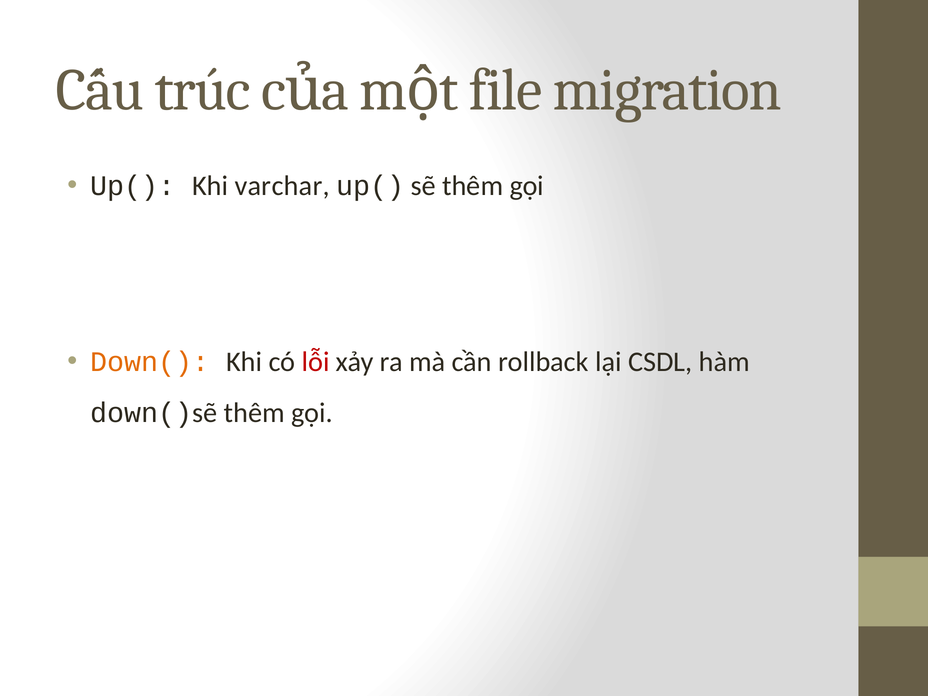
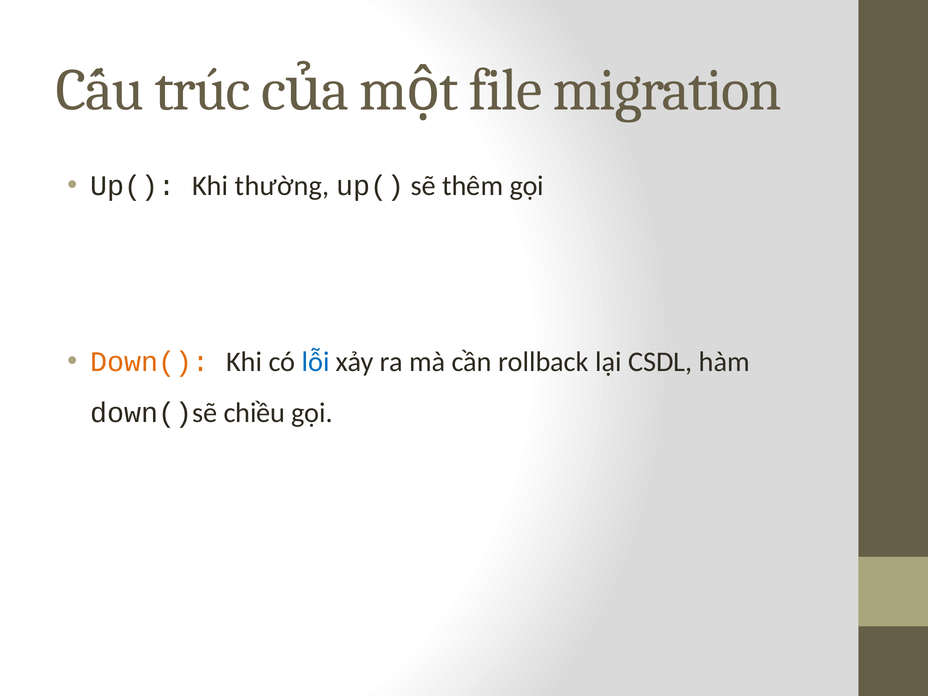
varchar: varchar -> thường
lỗi colour: red -> blue
down()sẽ thêm: thêm -> chiều
